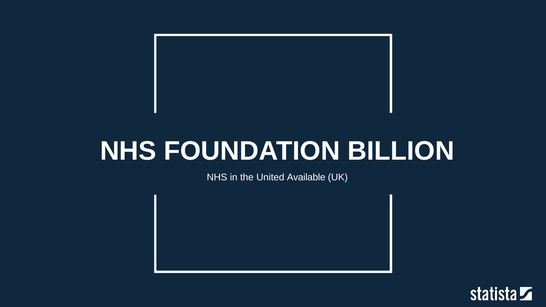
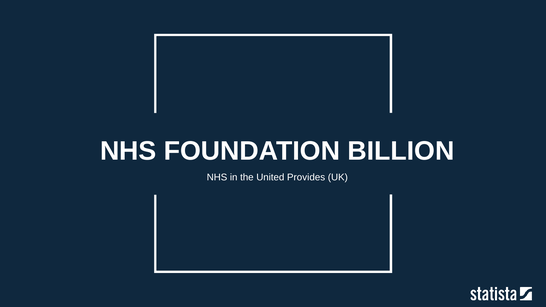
Available: Available -> Provides
